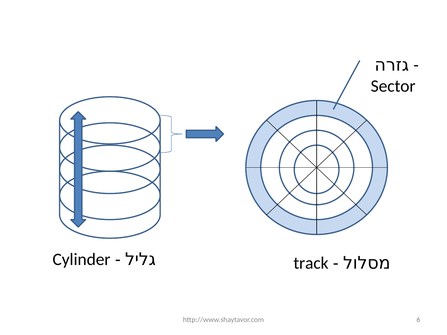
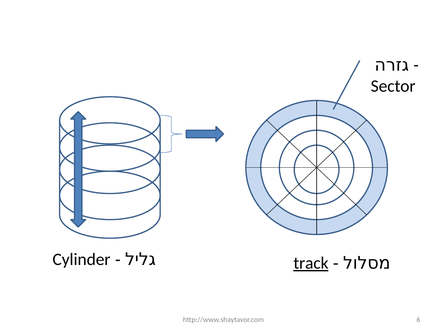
track underline: none -> present
